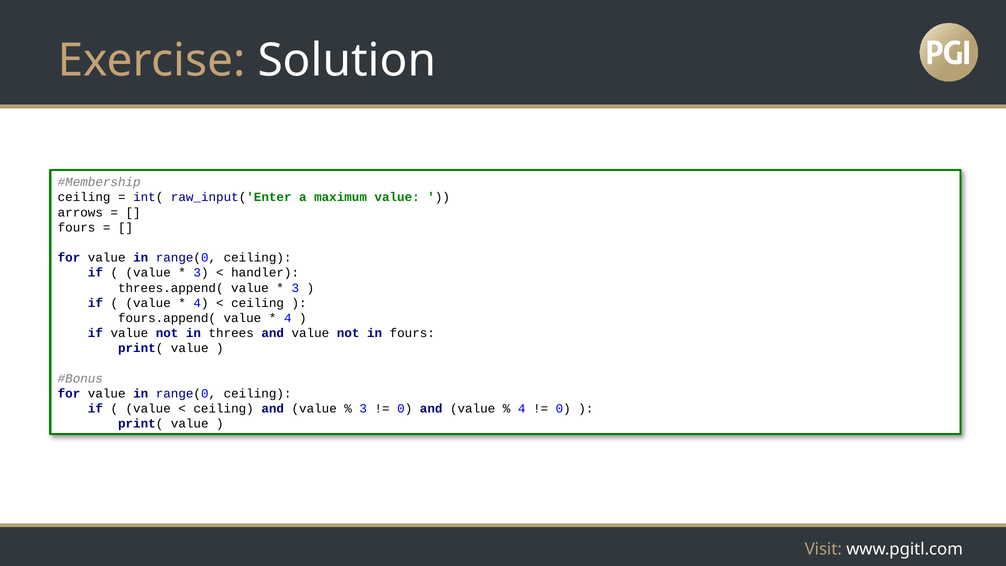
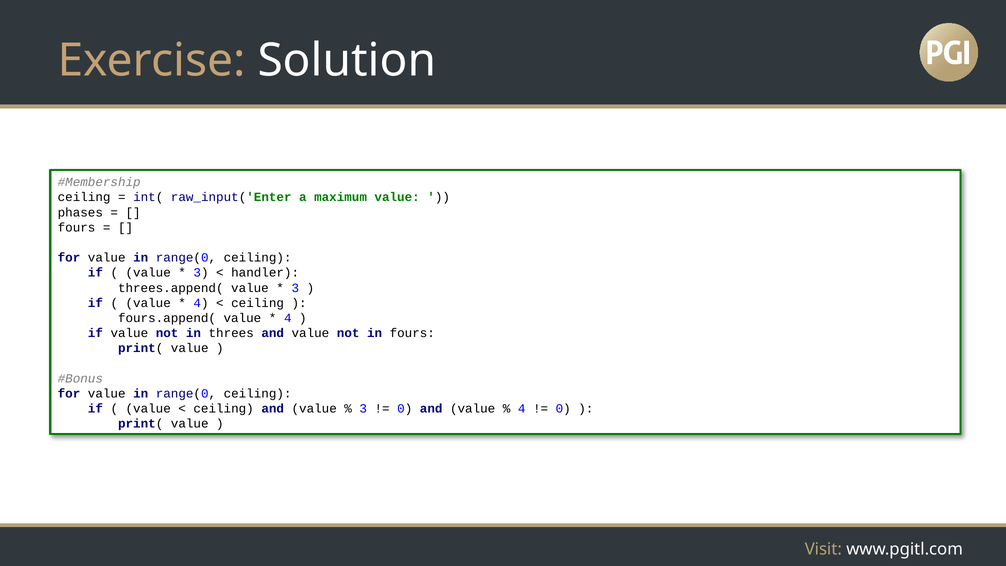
arrows: arrows -> phases
